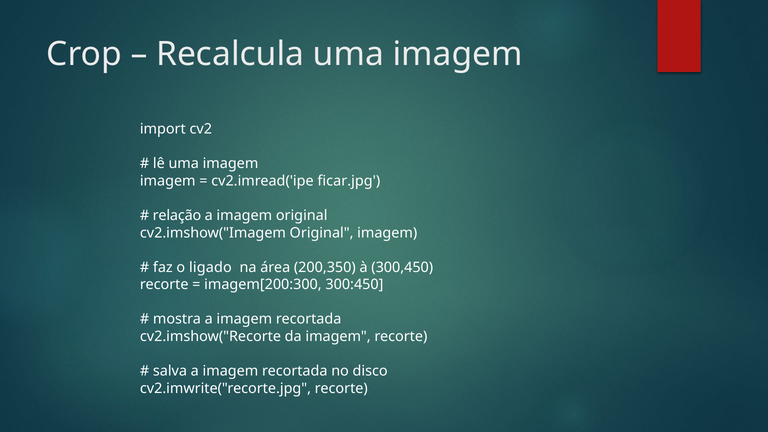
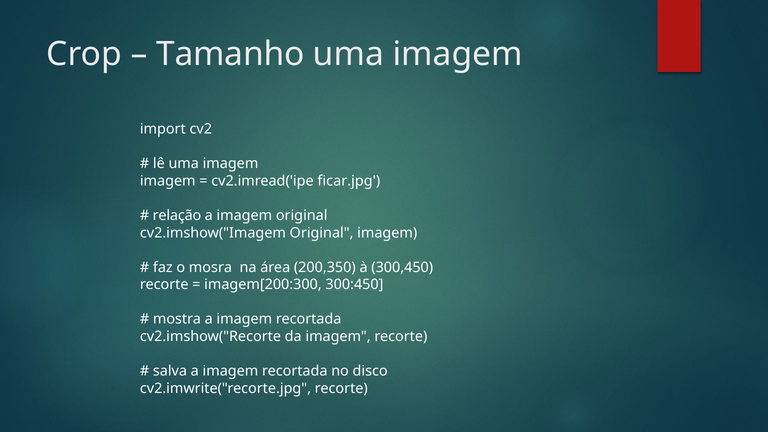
Recalcula: Recalcula -> Tamanho
ligado: ligado -> mosra
